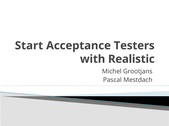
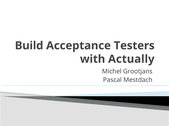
Start: Start -> Build
Realistic: Realistic -> Actually
